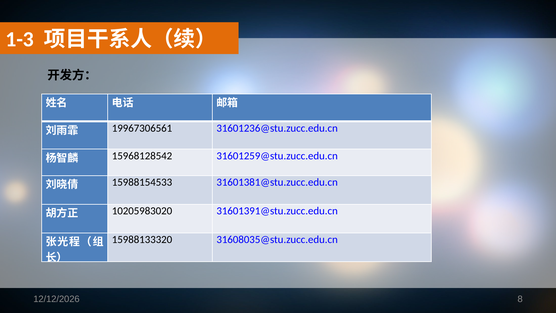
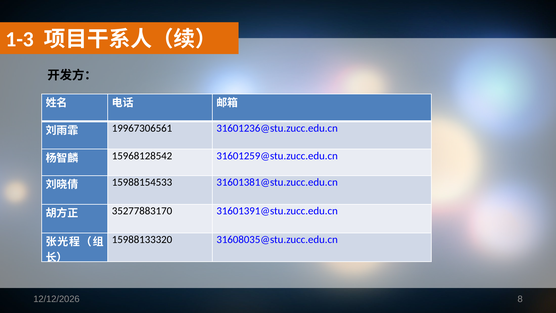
10205983020: 10205983020 -> 35277883170
